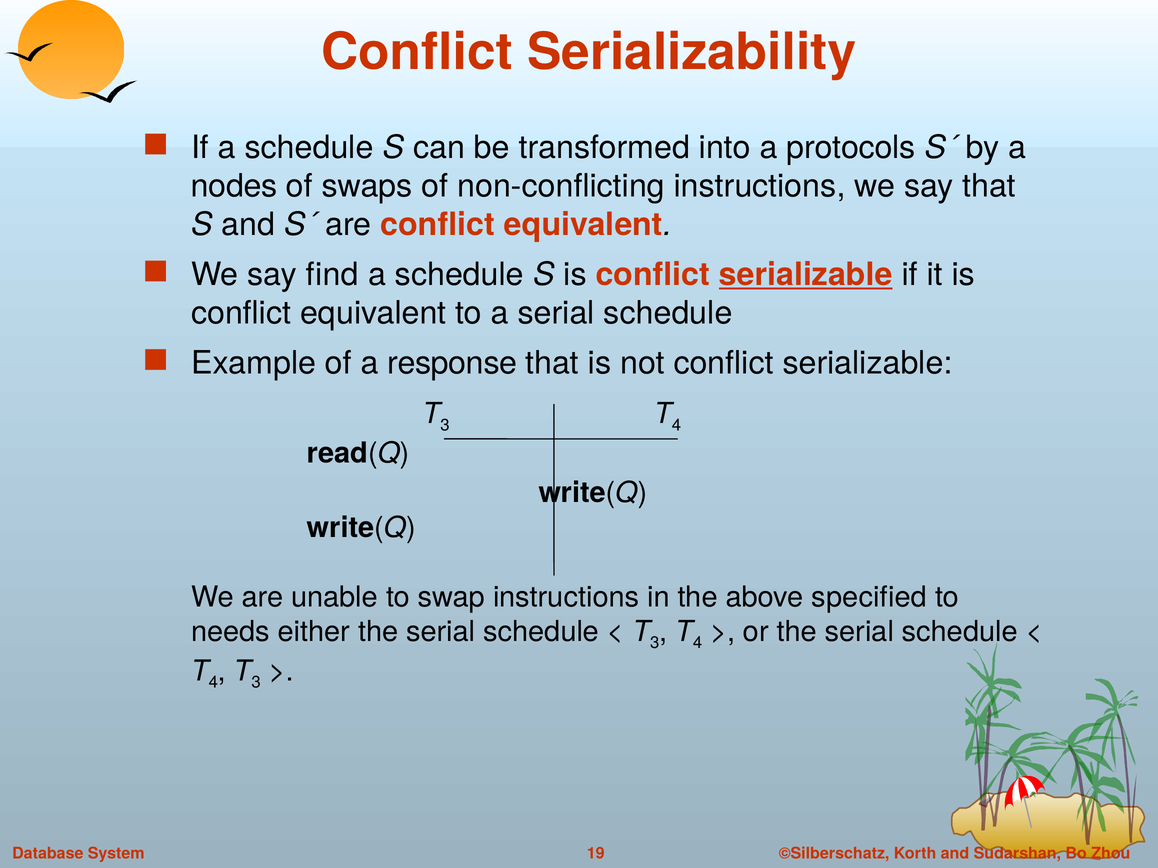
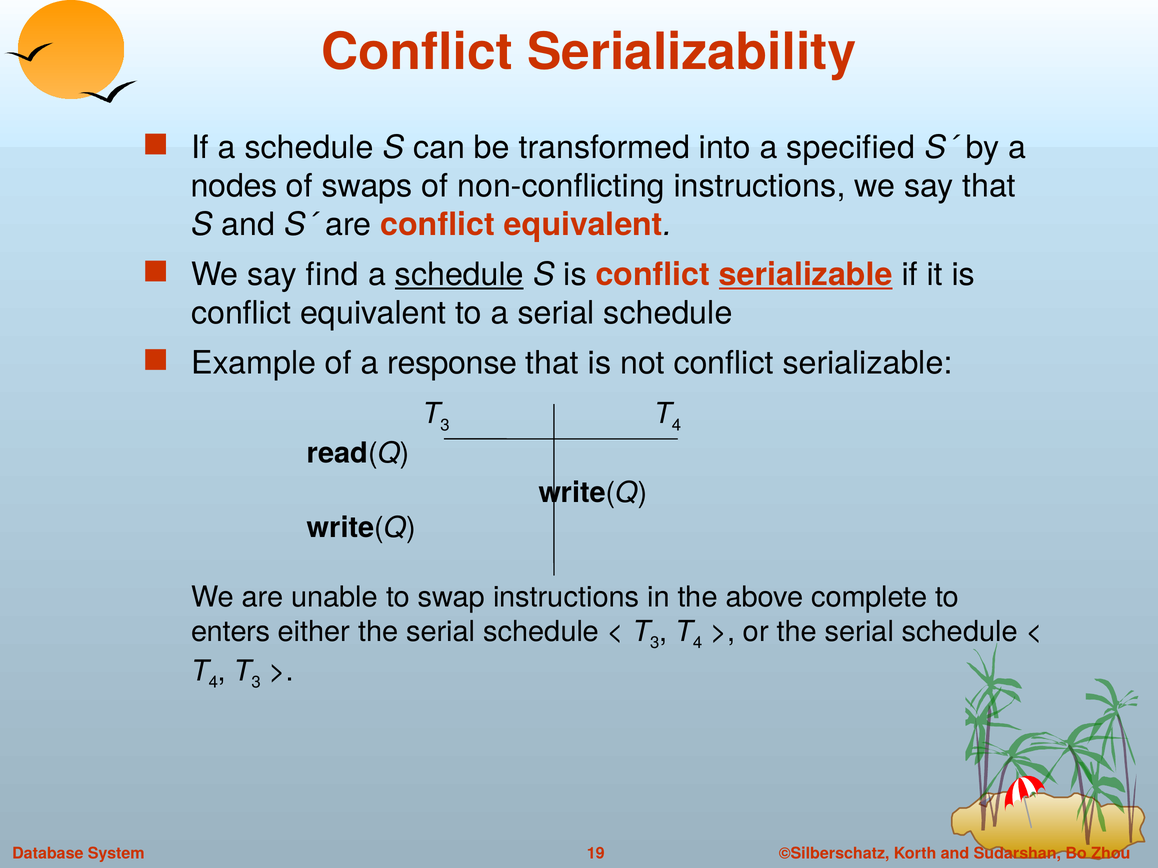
protocols: protocols -> specified
schedule at (459, 275) underline: none -> present
specified: specified -> complete
needs: needs -> enters
